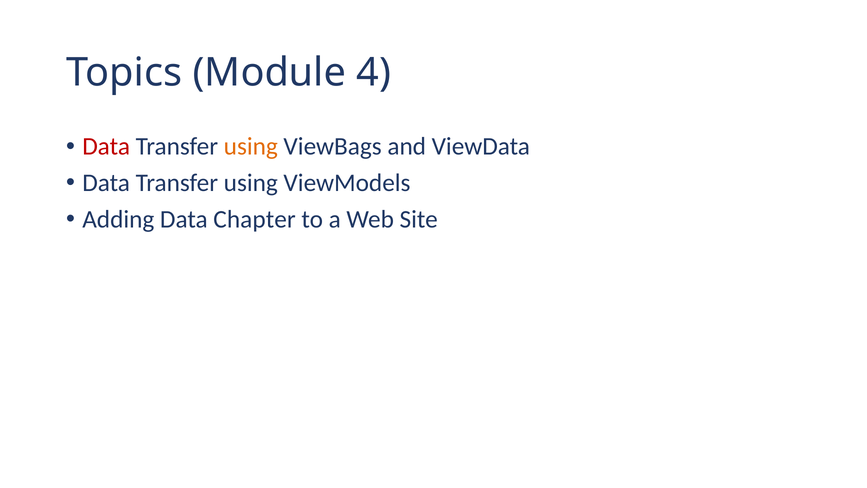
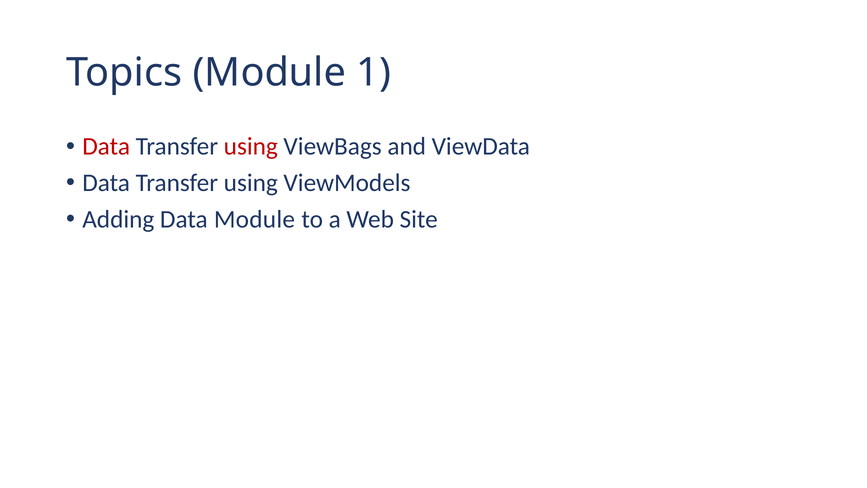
4: 4 -> 1
using at (251, 147) colour: orange -> red
Data Chapter: Chapter -> Module
